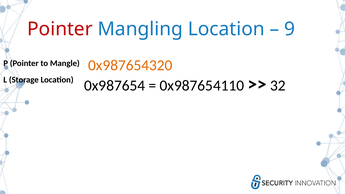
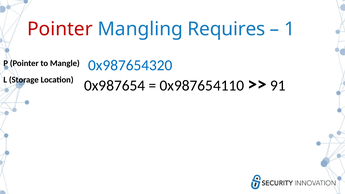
Mangling Location: Location -> Requires
9: 9 -> 1
0x987654320 colour: orange -> blue
32: 32 -> 91
